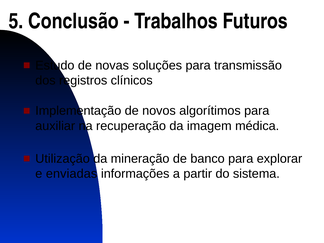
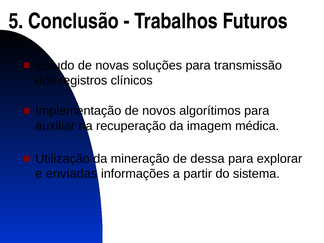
banco: banco -> dessa
